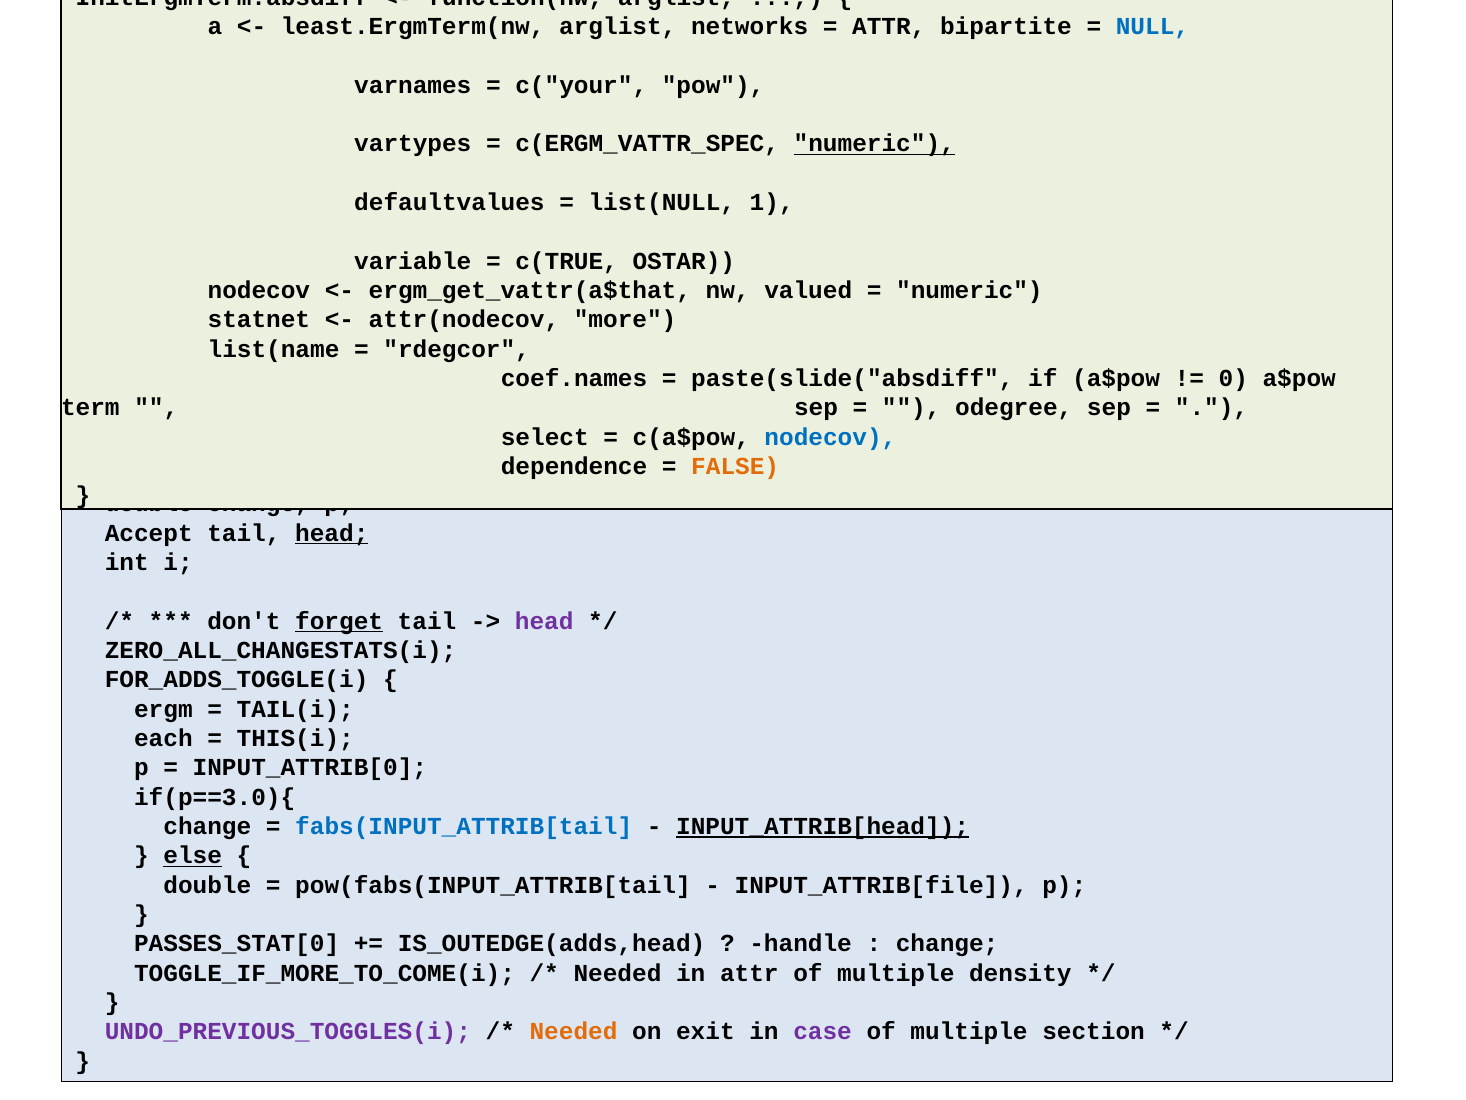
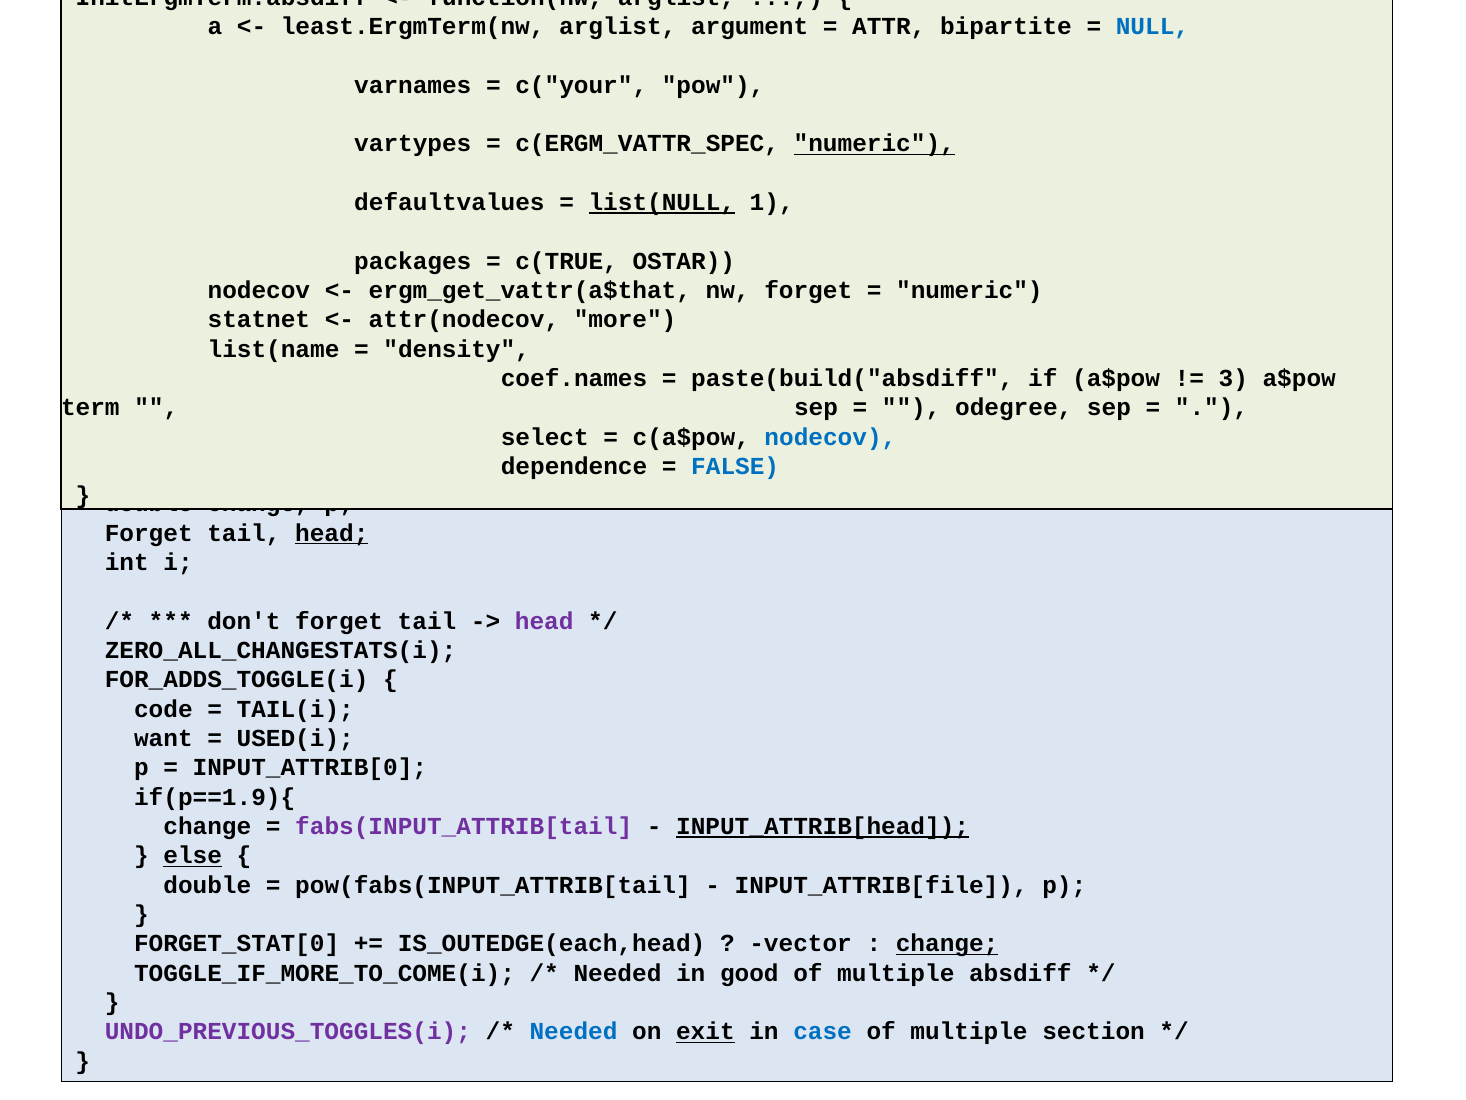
networks: networks -> argument
list(NULL underline: none -> present
variable: variable -> packages
nw valued: valued -> forget
rdegcor: rdegcor -> density
paste(slide("absdiff: paste(slide("absdiff -> paste(build("absdiff
0: 0 -> 3
FALSE colour: orange -> blue
Accept at (149, 533): Accept -> Forget
forget at (339, 621) underline: present -> none
ergm: ergm -> code
each: each -> want
THIS(i: THIS(i -> USED(i
if(p==3.0){: if(p==3.0){ -> if(p==1.9){
fabs(INPUT_ATTRIB[tail colour: blue -> purple
PASSES_STAT[0: PASSES_STAT[0 -> FORGET_STAT[0
IS_OUTEDGE(adds,head: IS_OUTEDGE(adds,head -> IS_OUTEDGE(each,head
handle: handle -> vector
change at (947, 943) underline: none -> present
in attr: attr -> good
density: density -> absdiff
Needed at (574, 1031) colour: orange -> blue
exit underline: none -> present
case colour: purple -> blue
